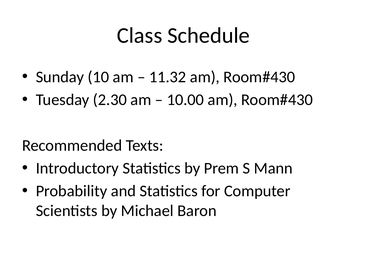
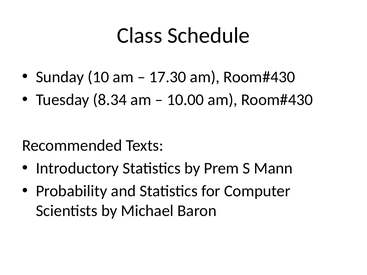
11.32: 11.32 -> 17.30
2.30: 2.30 -> 8.34
